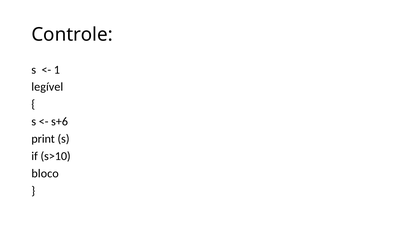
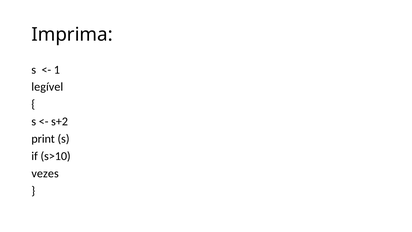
Controle: Controle -> Imprima
s+6: s+6 -> s+2
bloco: bloco -> vezes
